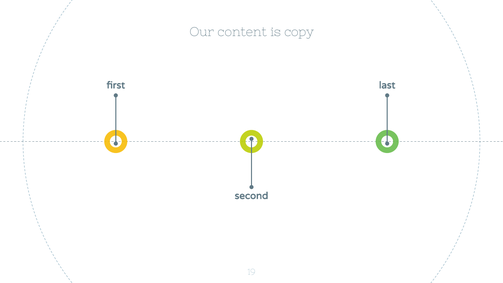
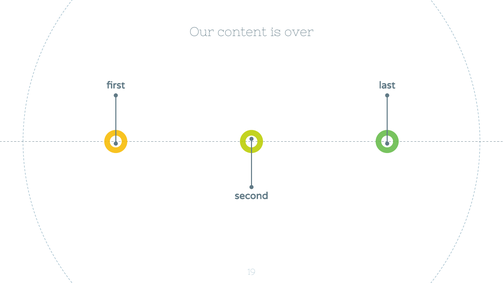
copy: copy -> over
